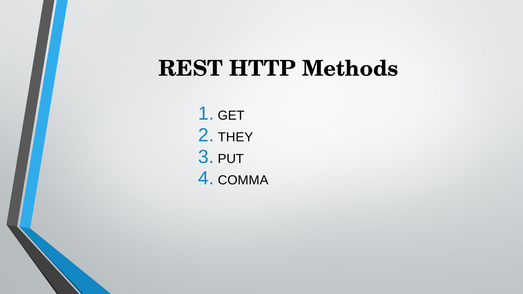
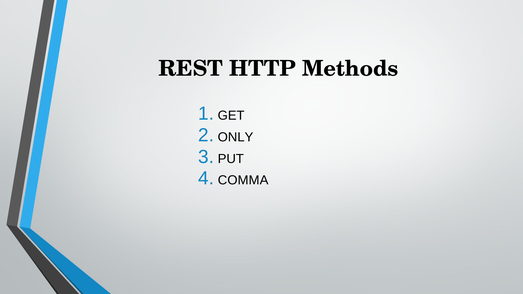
THEY: THEY -> ONLY
